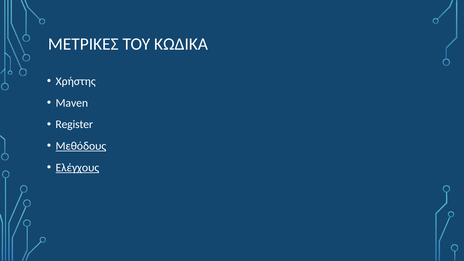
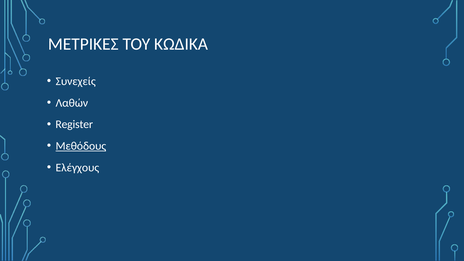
Χρήστης: Χρήστης -> Συνεχείς
Maven: Maven -> Λαθών
Ελέγχους underline: present -> none
